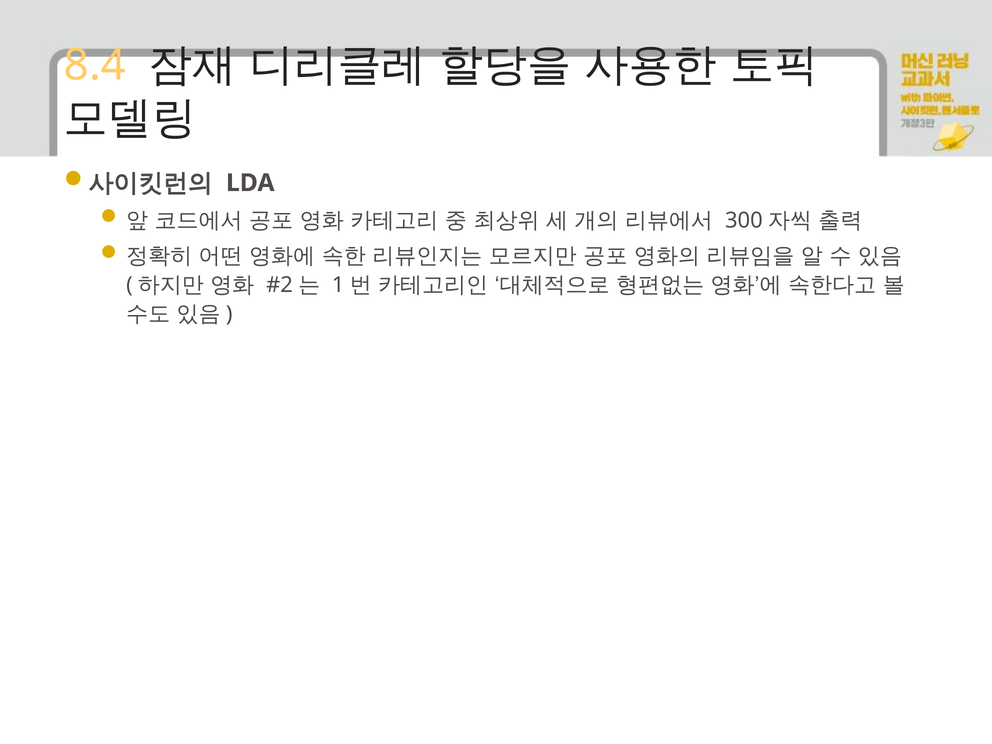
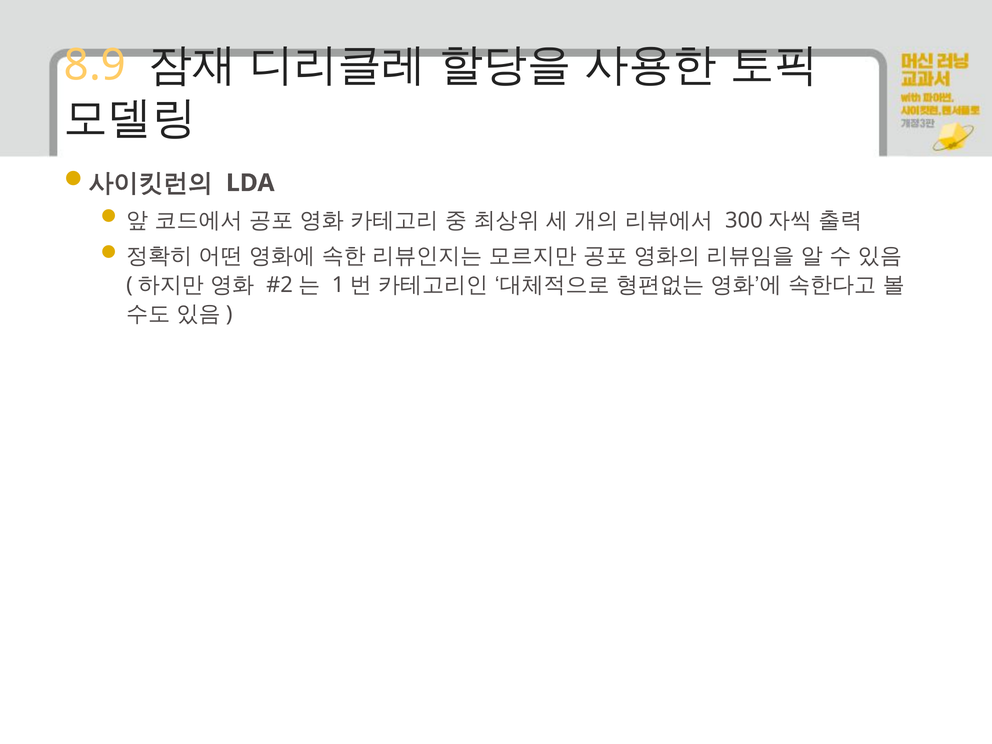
8.4: 8.4 -> 8.9
